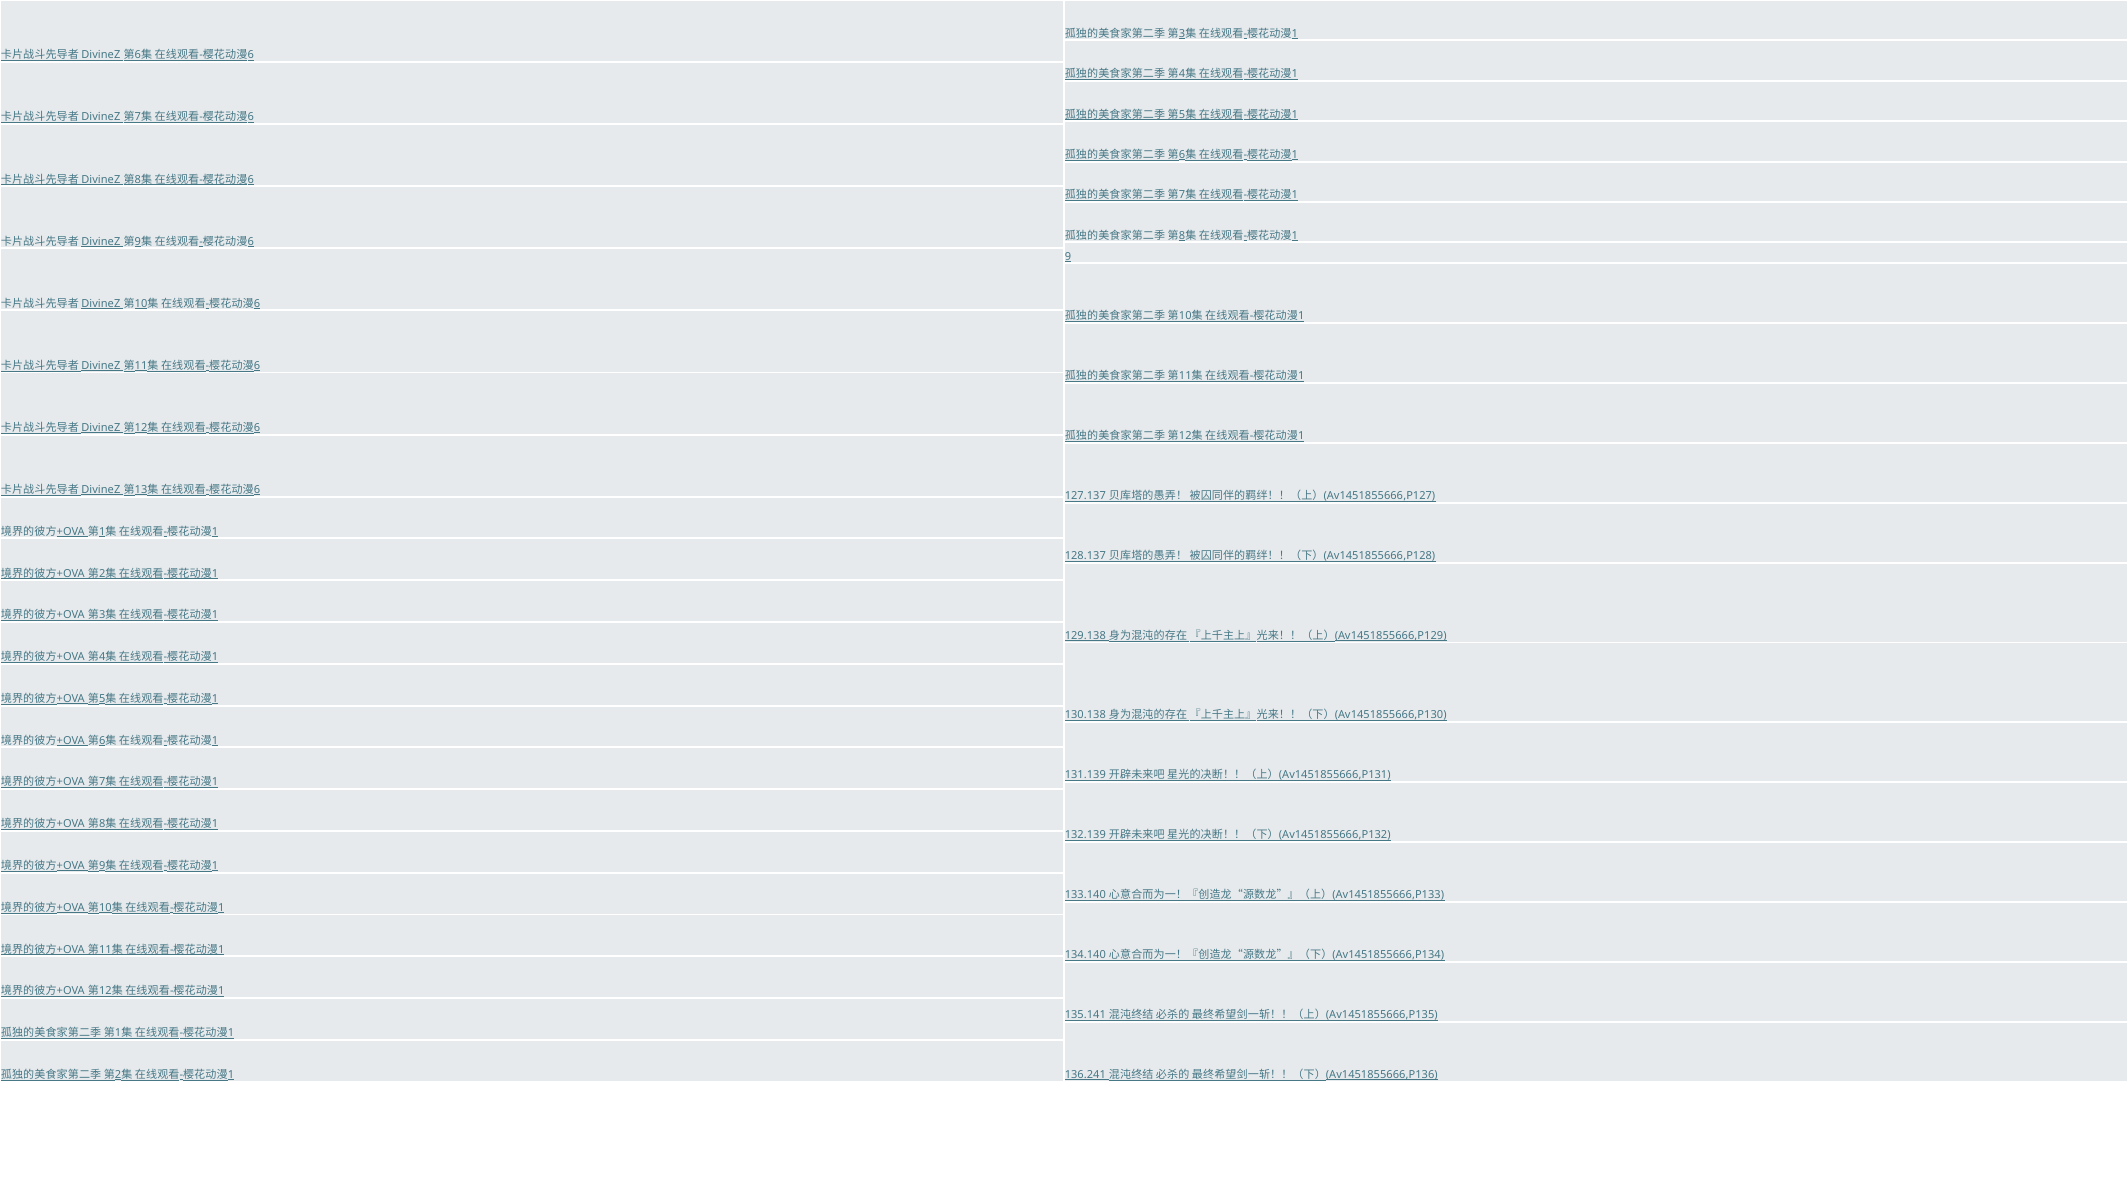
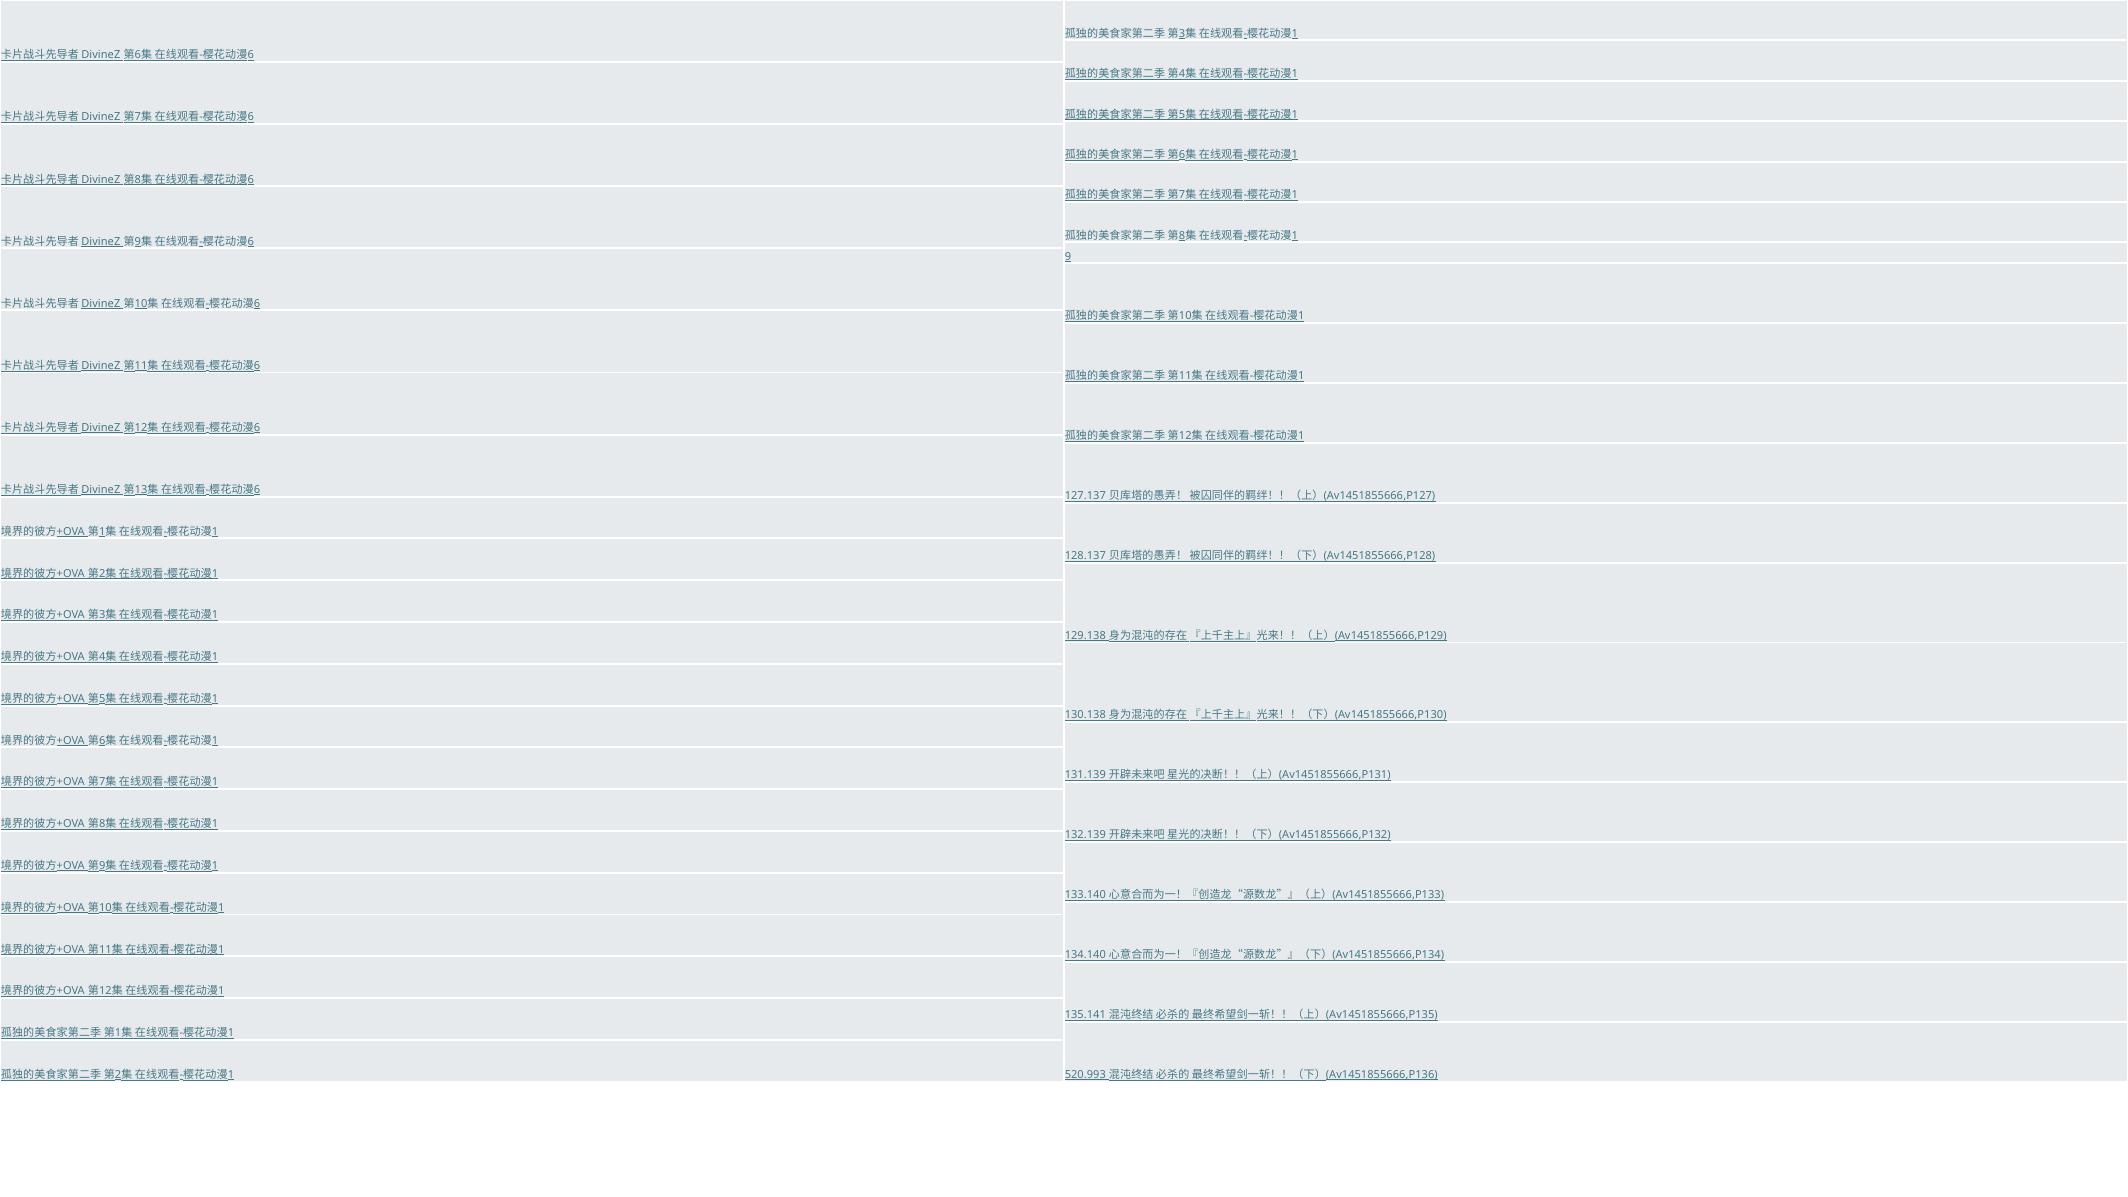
136.241: 136.241 -> 520.993
